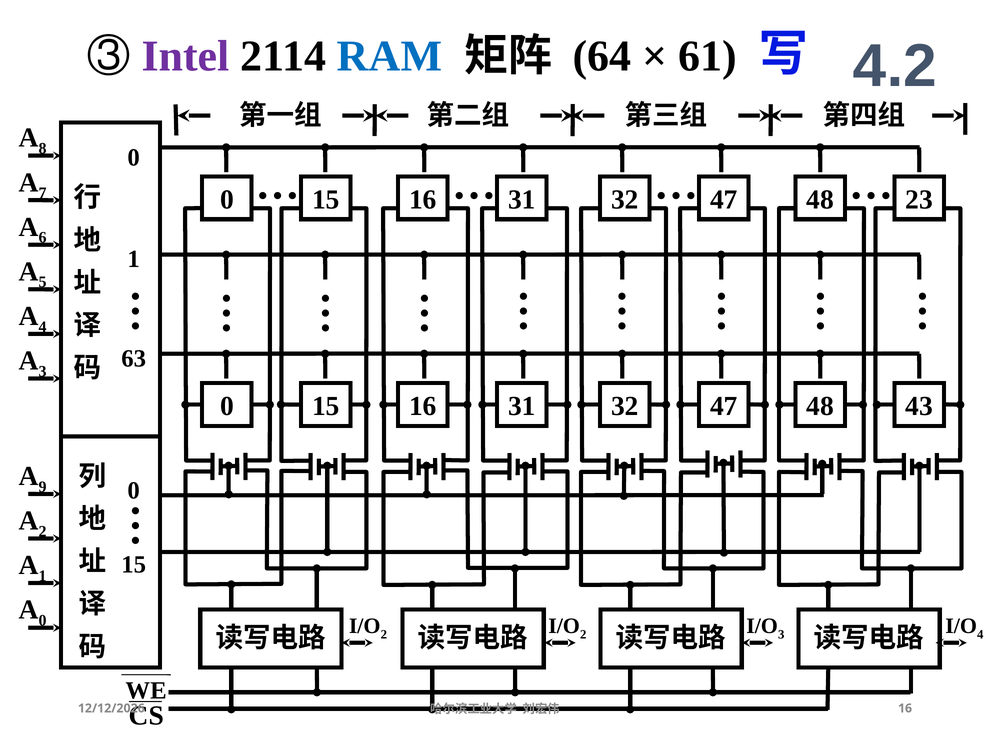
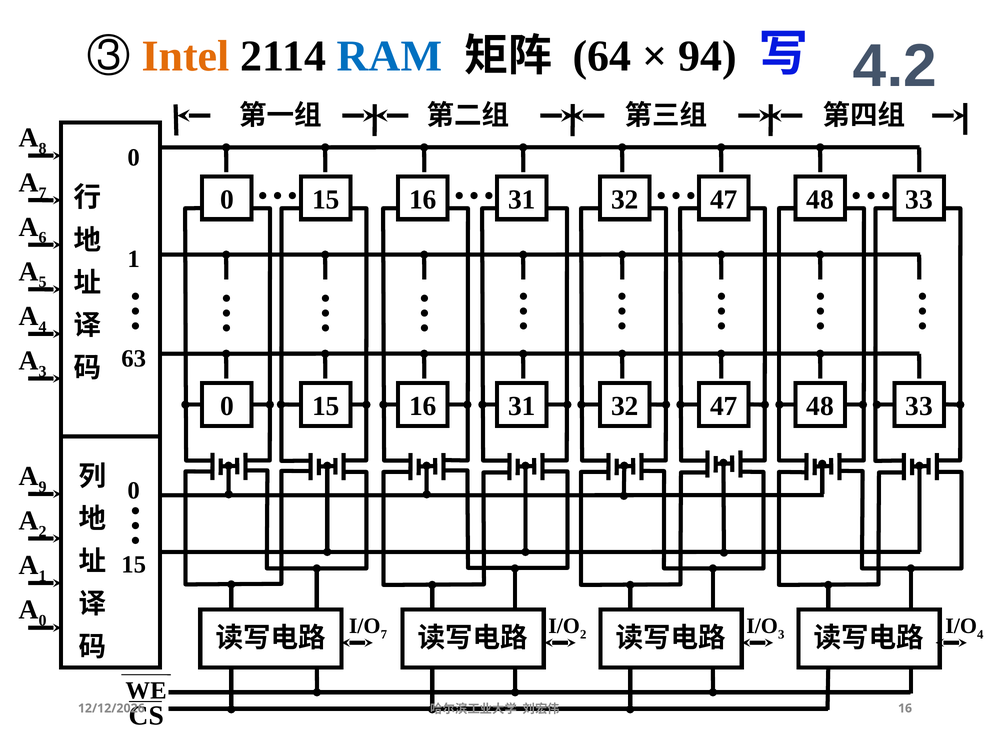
Intel colour: purple -> orange
61: 61 -> 94
23 at (919, 200): 23 -> 33
43 at (919, 406): 43 -> 33
2 at (384, 634): 2 -> 7
